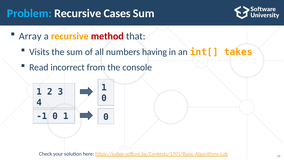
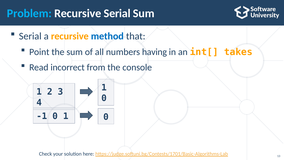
Recursive Cases: Cases -> Serial
Array at (30, 36): Array -> Serial
method colour: red -> blue
Visits: Visits -> Point
